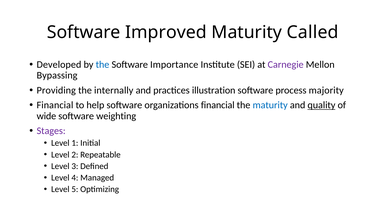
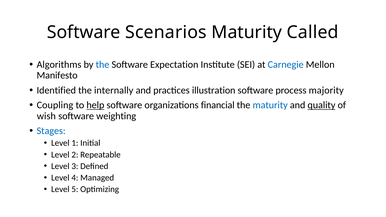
Improved: Improved -> Scenarios
Developed: Developed -> Algorithms
Importance: Importance -> Expectation
Carnegie colour: purple -> blue
Bypassing: Bypassing -> Manifesto
Providing: Providing -> Identified
Financial at (55, 105): Financial -> Coupling
help underline: none -> present
wide: wide -> wish
Stages colour: purple -> blue
